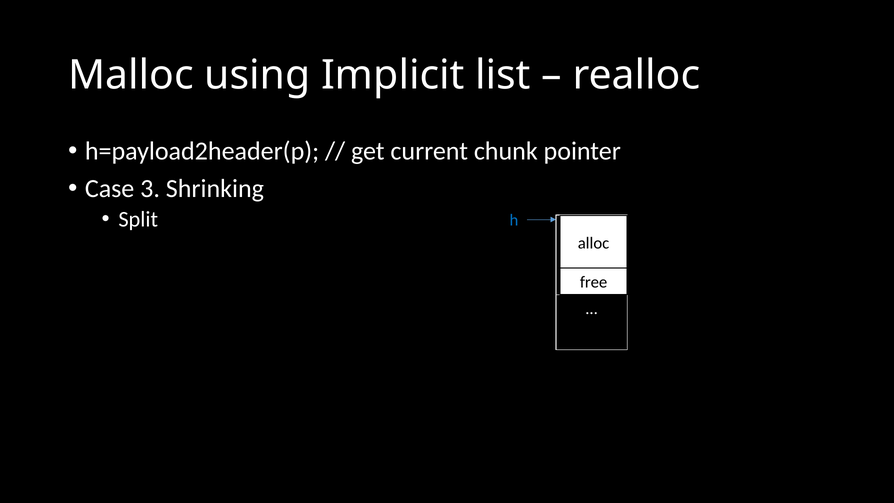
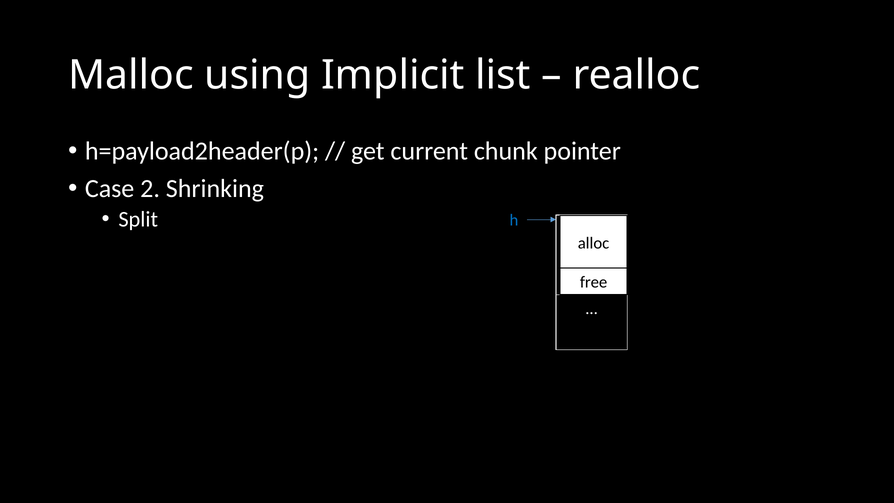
3: 3 -> 2
